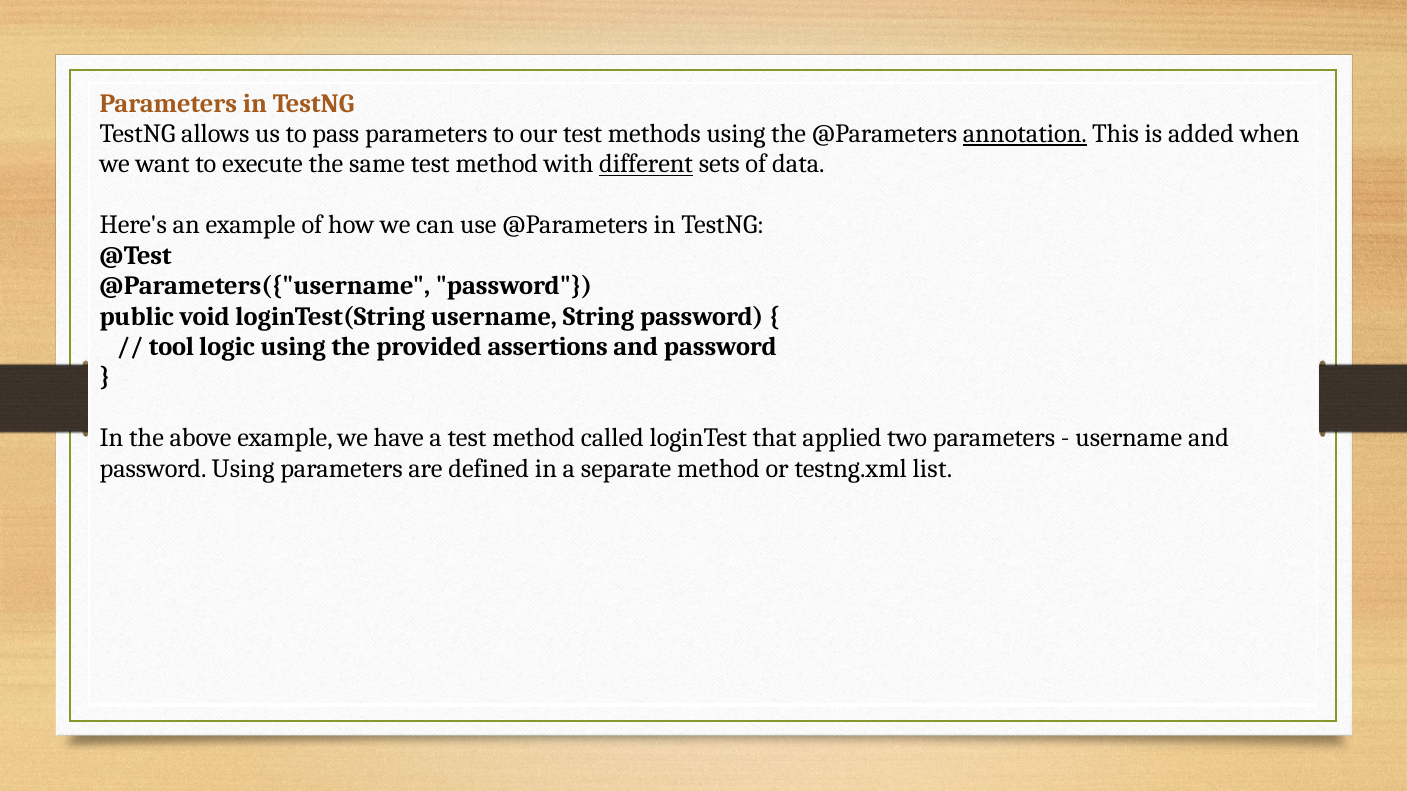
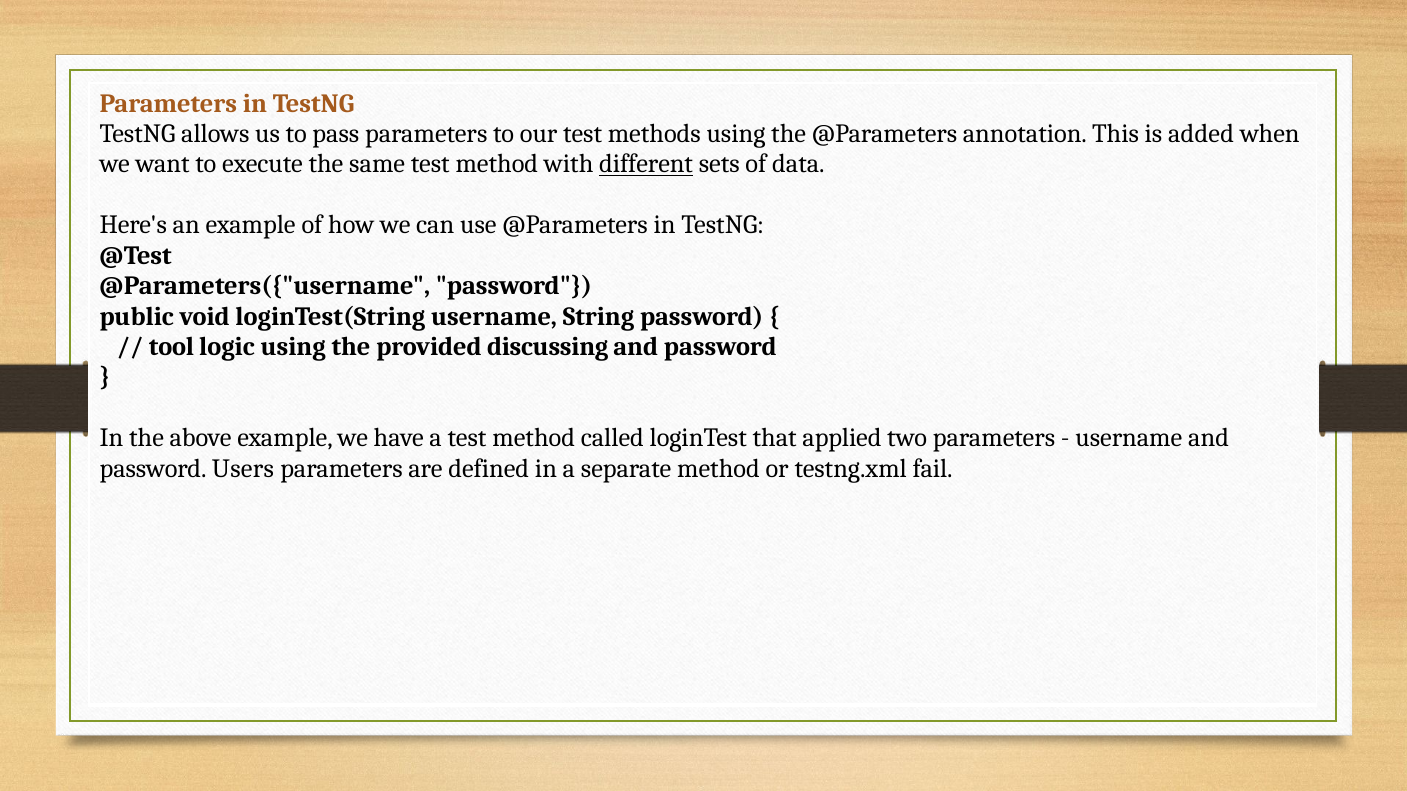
annotation underline: present -> none
assertions: assertions -> discussing
password Using: Using -> Users
list: list -> fail
